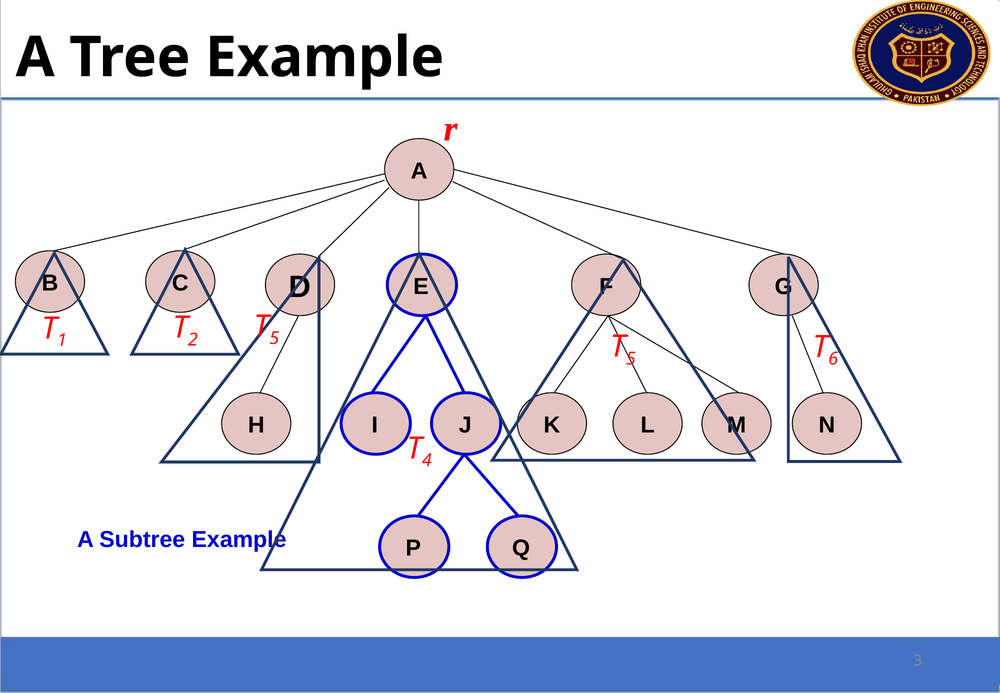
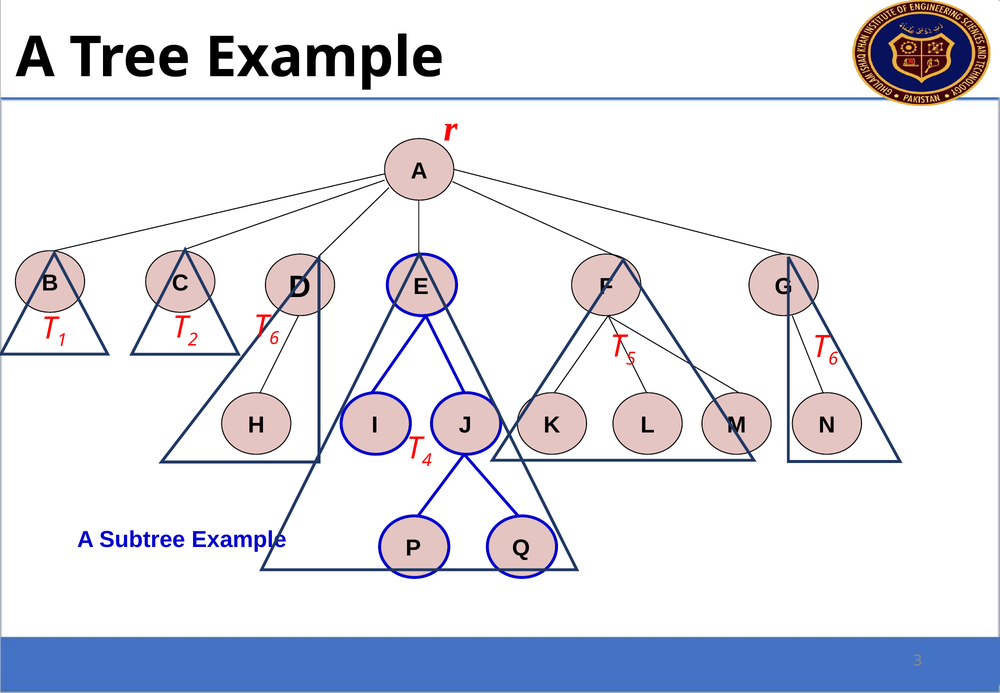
5 at (274, 338): 5 -> 6
